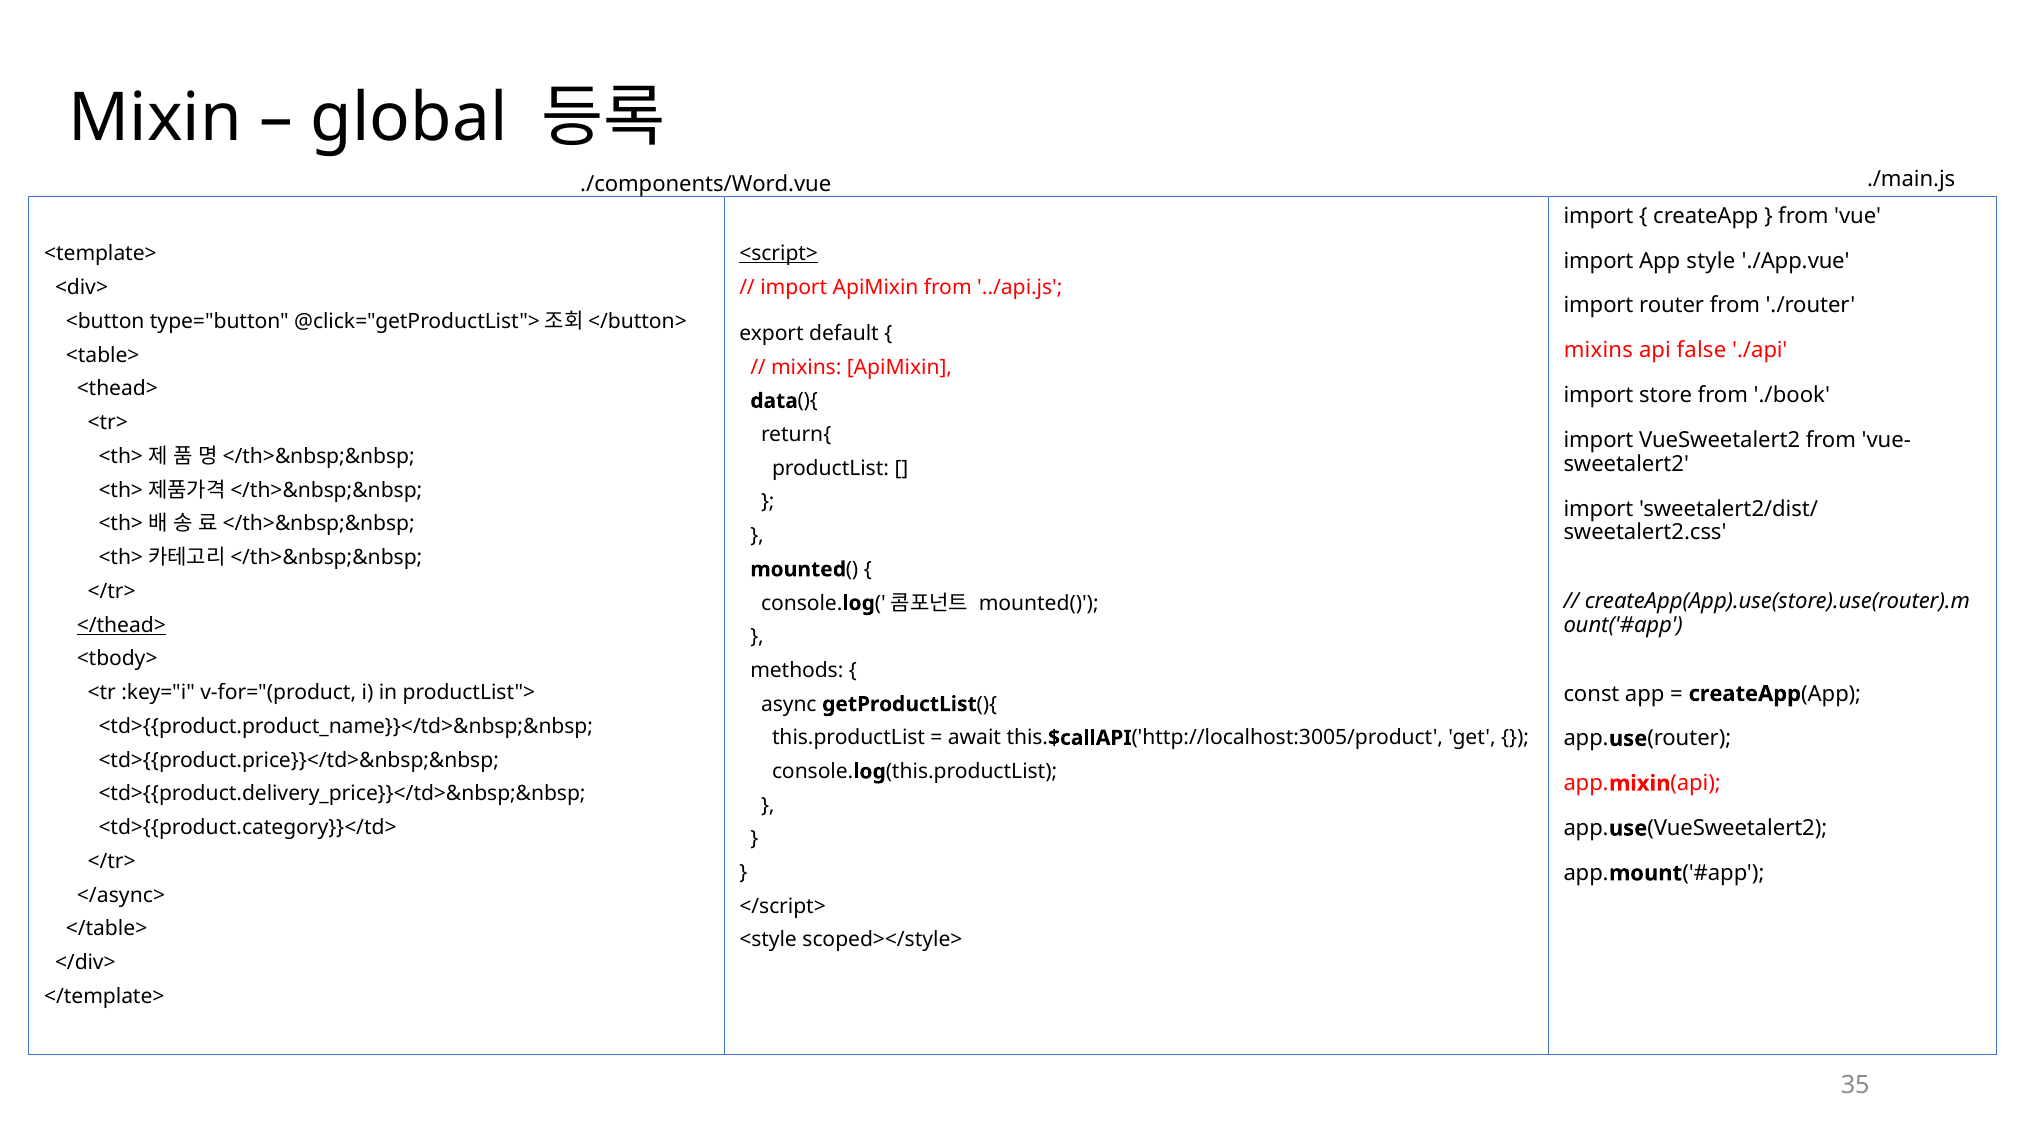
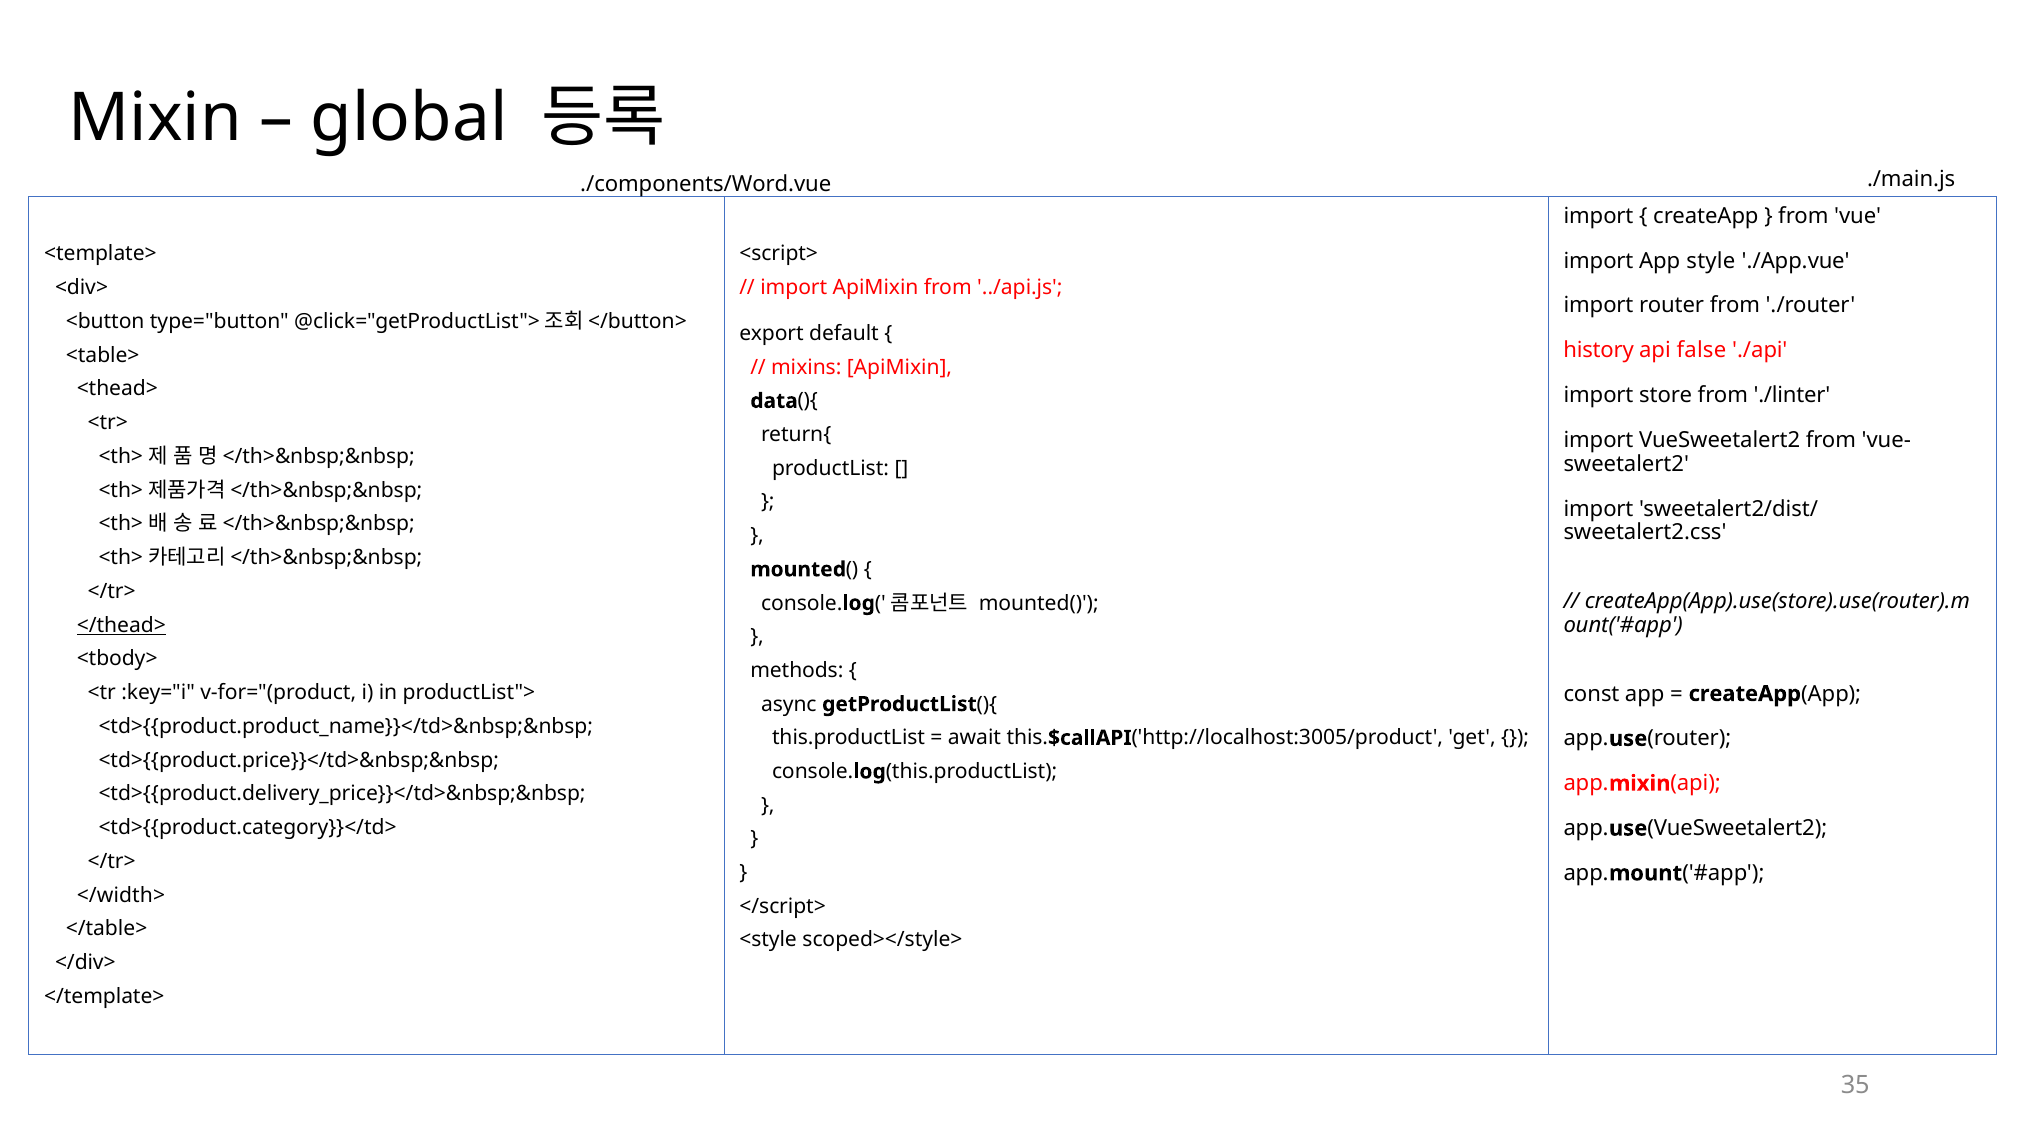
<script> underline: present -> none
mixins at (1598, 351): mixins -> history
./book: ./book -> ./linter
</async>: </async> -> </width>
